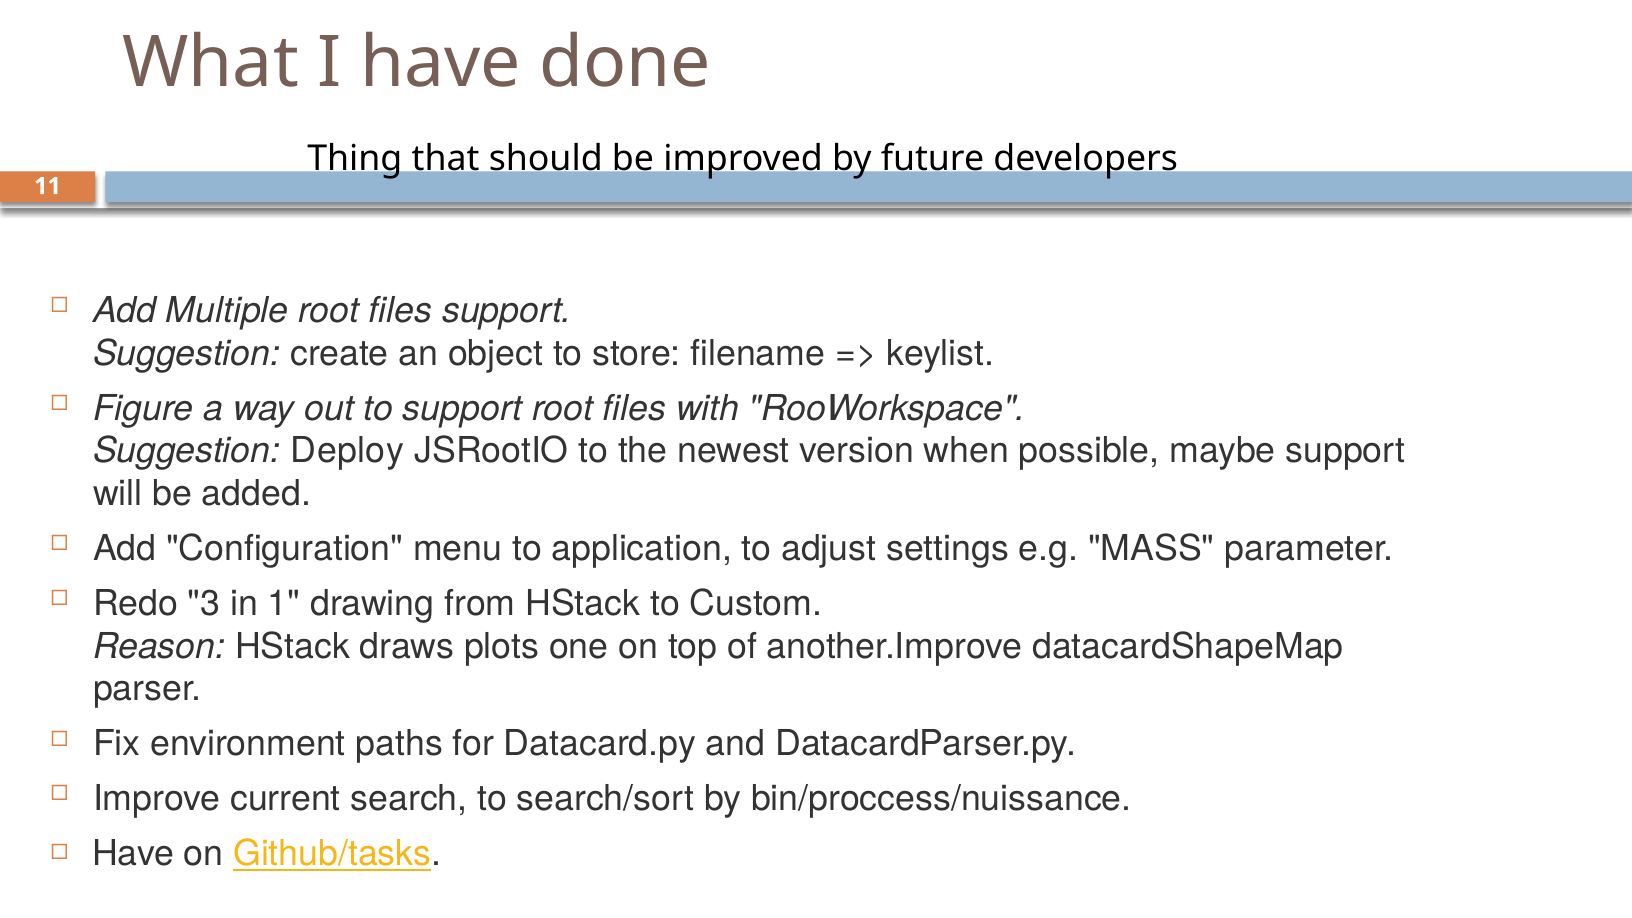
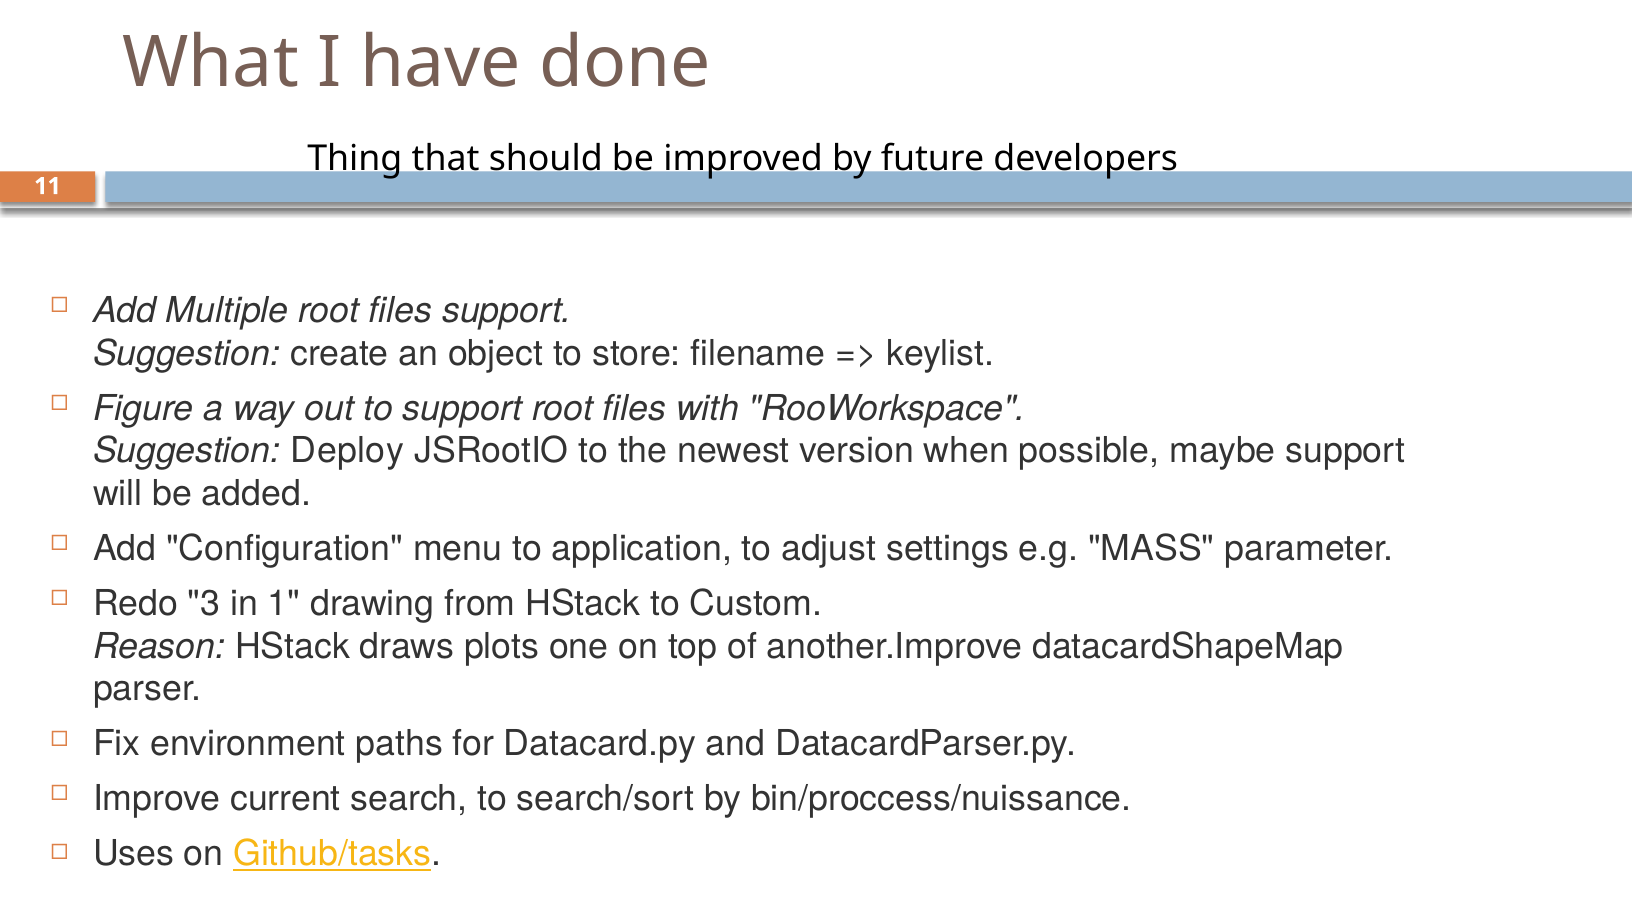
Have at (134, 853): Have -> Uses
